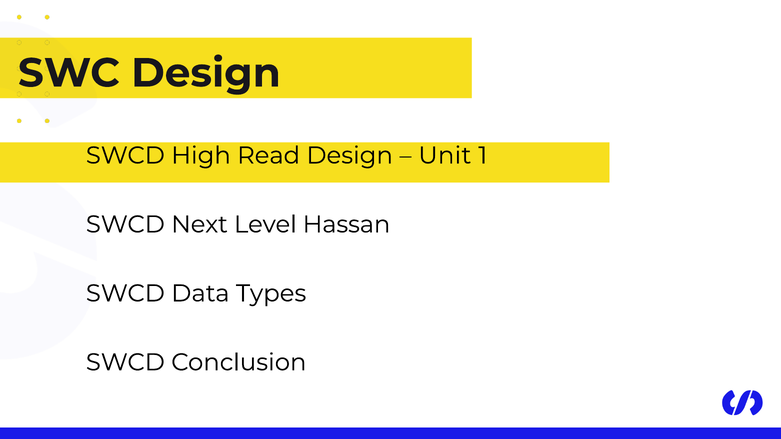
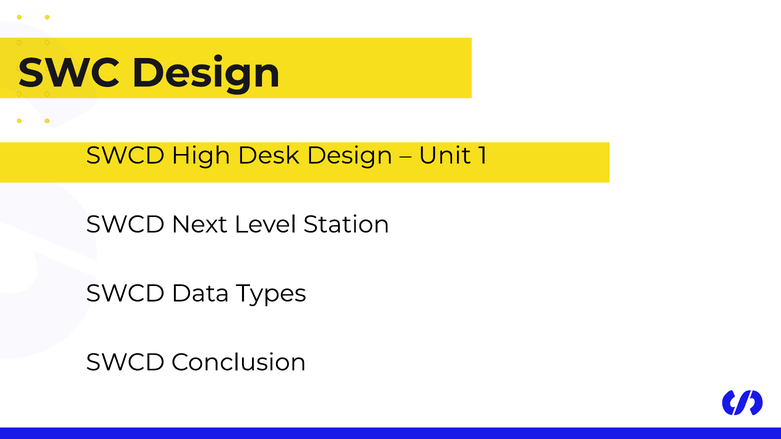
Read: Read -> Desk
Hassan: Hassan -> Station
